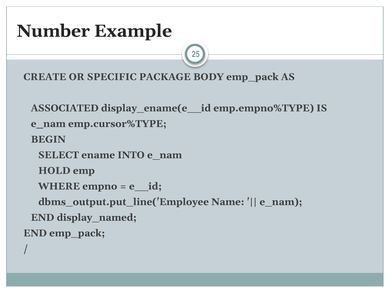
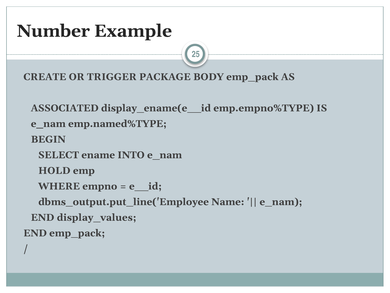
SPECIFIC: SPECIFIC -> TRIGGER
emp.cursor%TYPE: emp.cursor%TYPE -> emp.named%TYPE
display_named: display_named -> display_values
